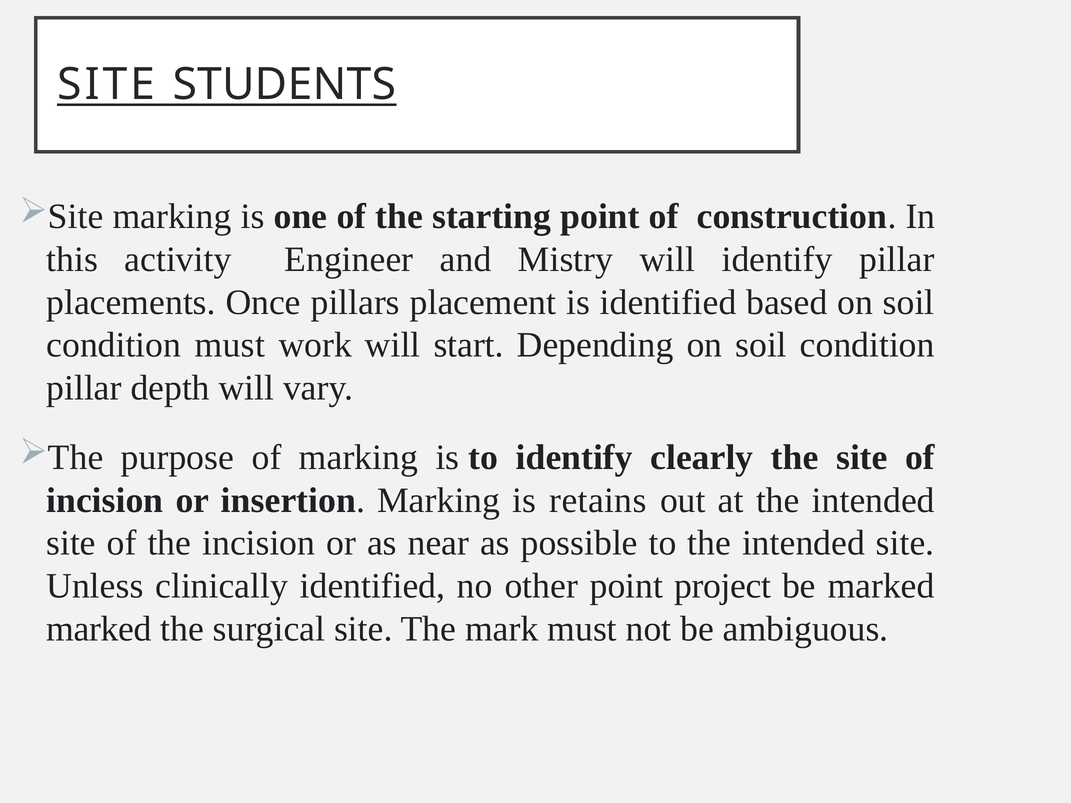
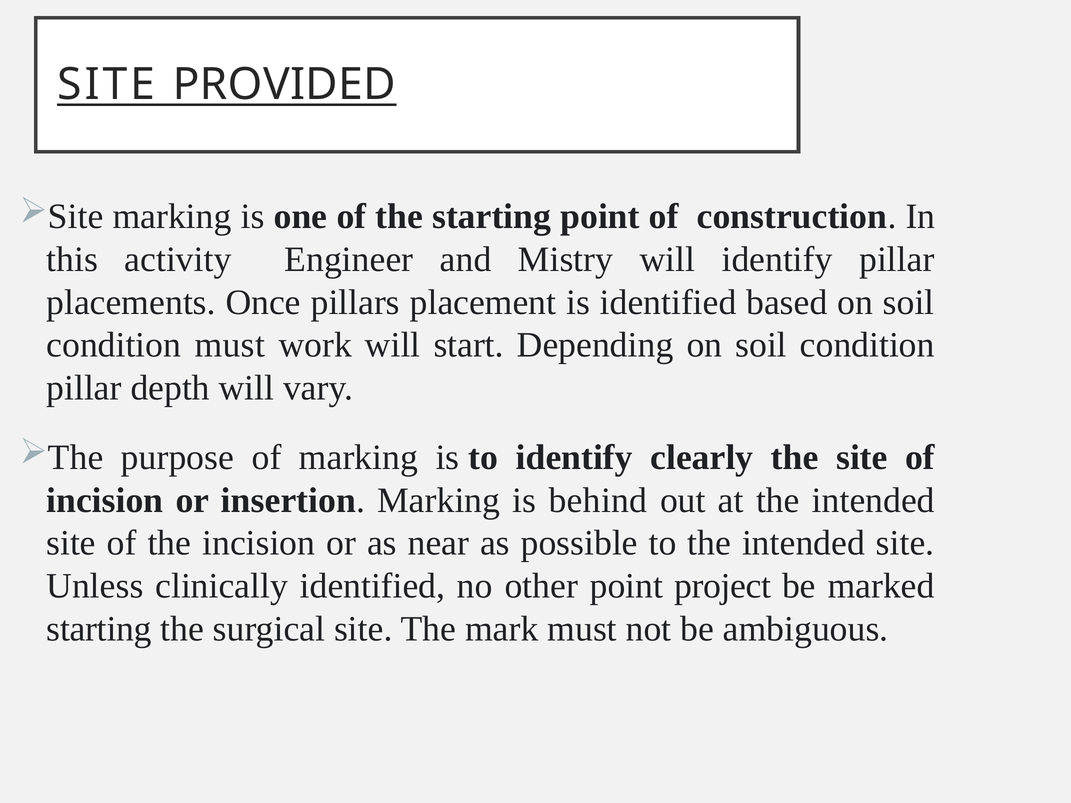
STUDENTS: STUDENTS -> PROVIDED
retains: retains -> behind
marked at (99, 629): marked -> starting
